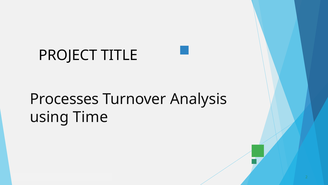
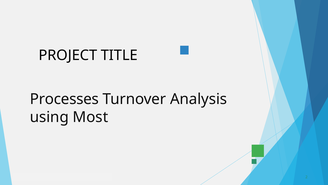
Time: Time -> Most
